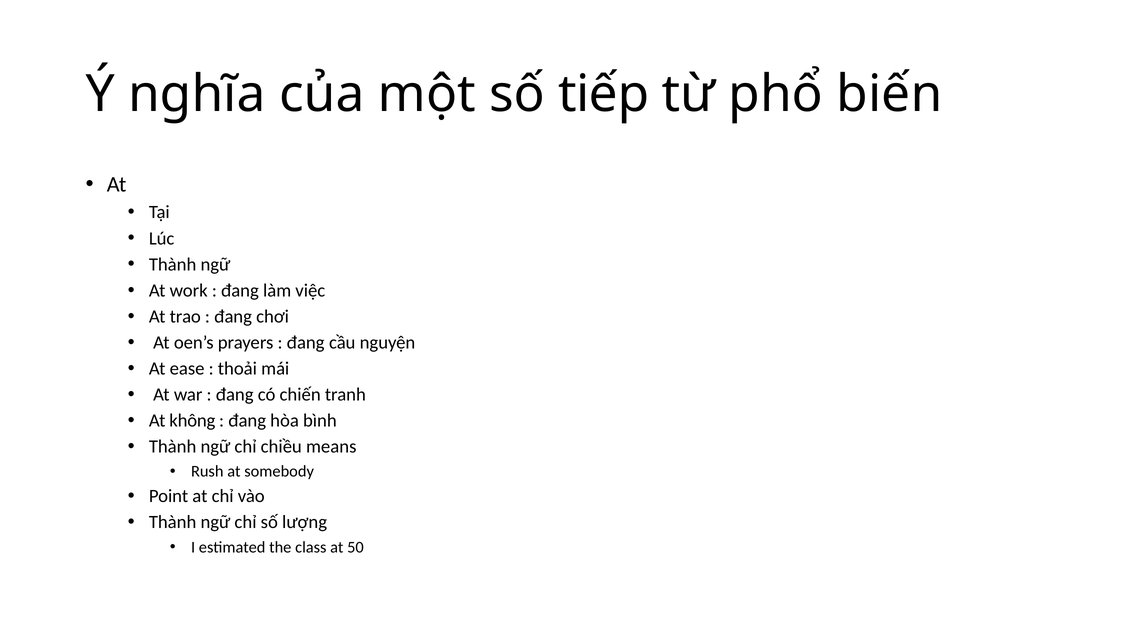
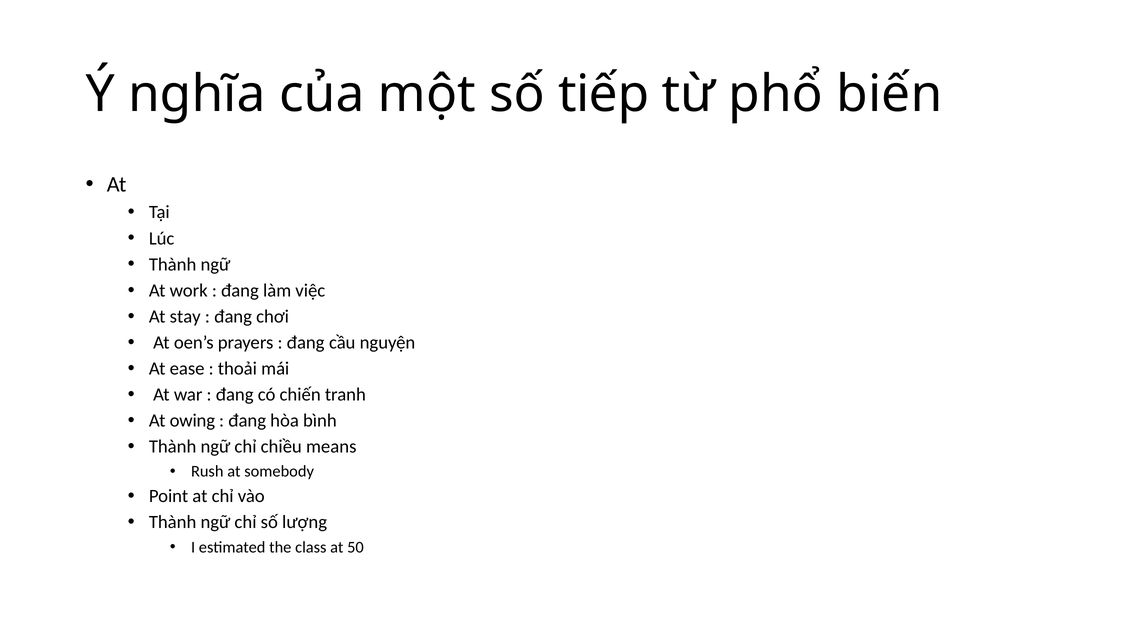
trao: trao -> stay
không: không -> owing
